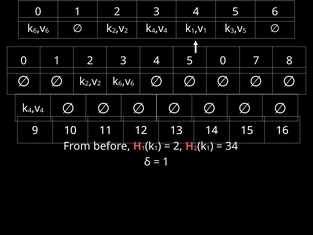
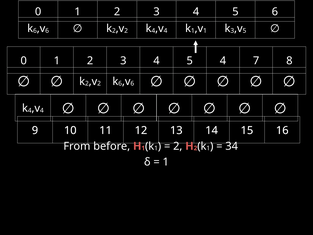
5 0: 0 -> 4
